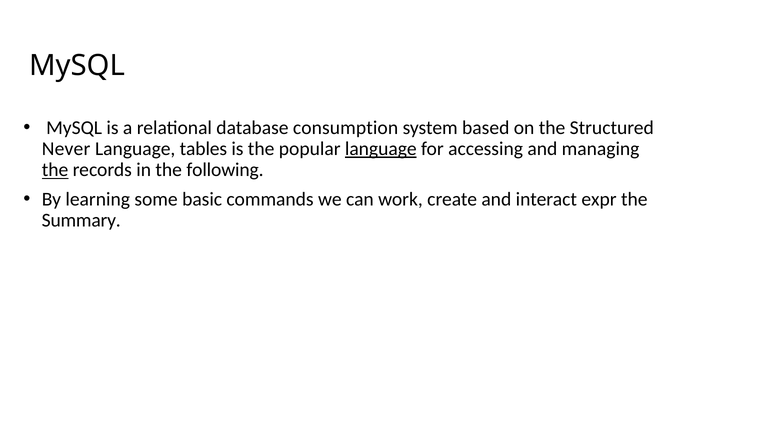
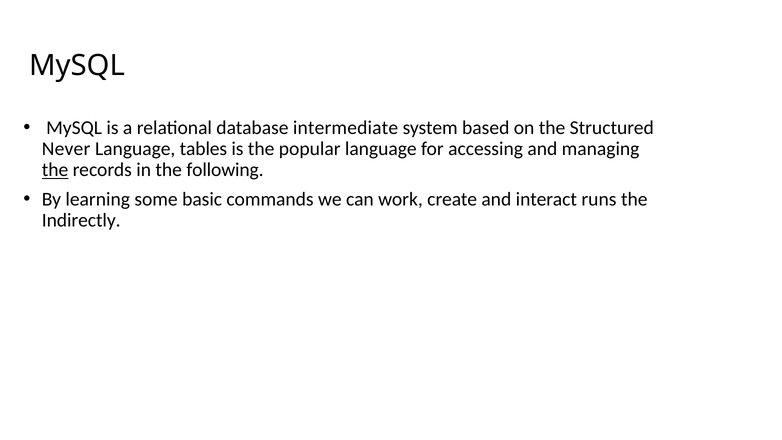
consumption: consumption -> intermediate
language at (381, 149) underline: present -> none
expr: expr -> runs
Summary: Summary -> Indirectly
